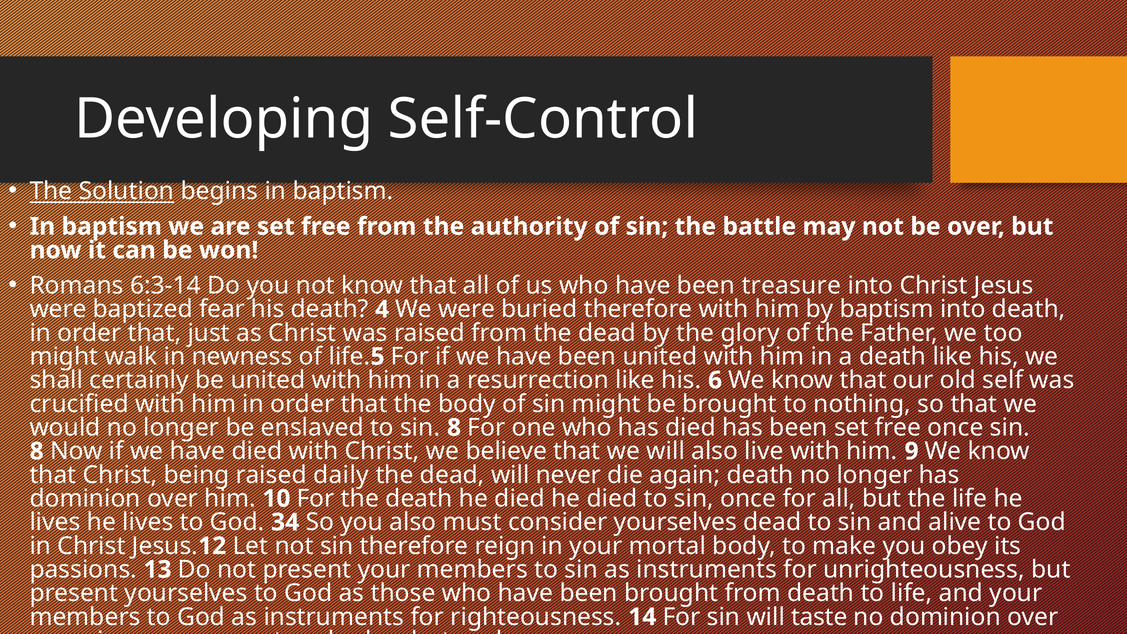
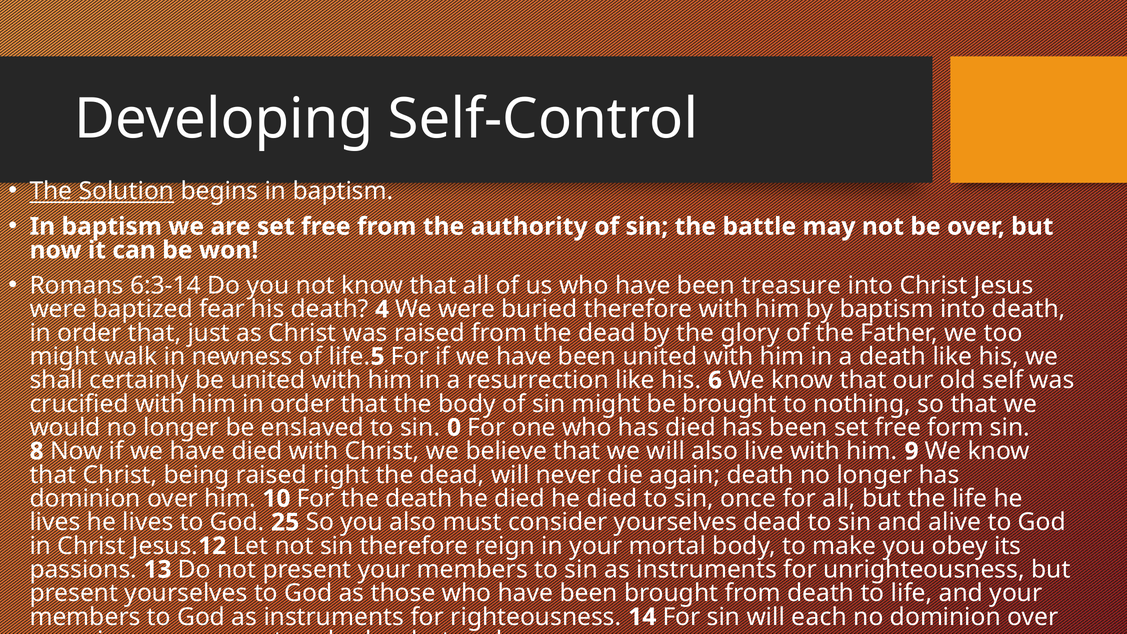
to sin 8: 8 -> 0
free once: once -> form
daily: daily -> right
34: 34 -> 25
taste: taste -> each
